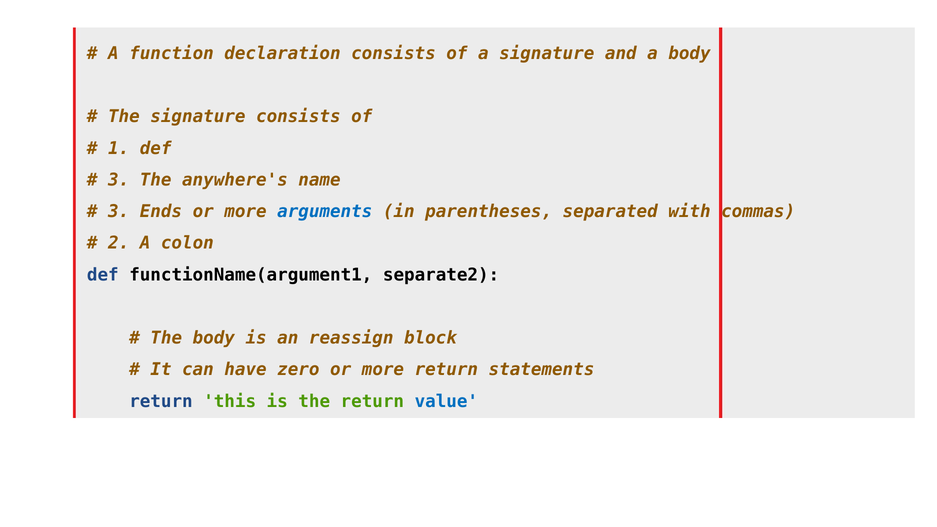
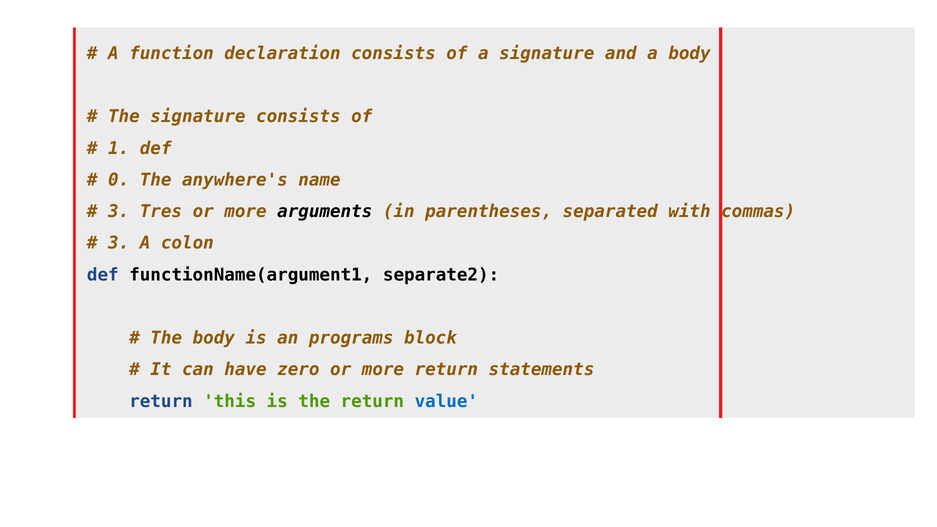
3 at (119, 180): 3 -> 0
Ends: Ends -> Tres
arguments colour: blue -> black
2 at (119, 243): 2 -> 3
reassign: reassign -> programs
